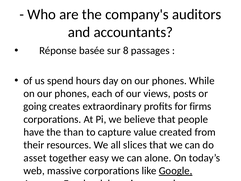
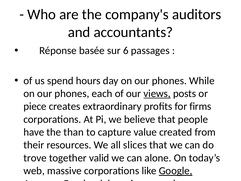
8: 8 -> 6
views underline: none -> present
going: going -> piece
asset: asset -> trove
easy: easy -> valid
